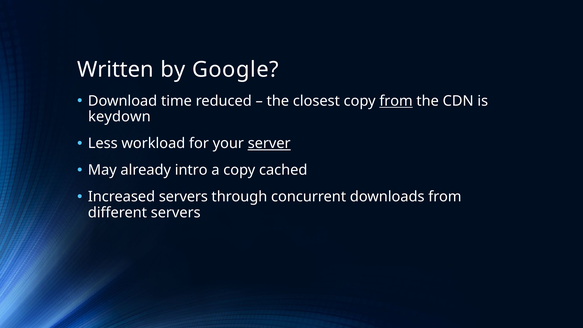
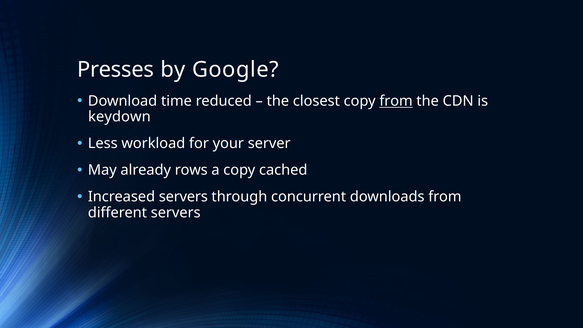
Written: Written -> Presses
server underline: present -> none
intro: intro -> rows
